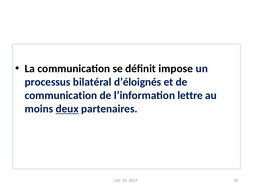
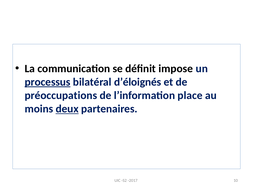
processus underline: none -> present
communication at (61, 96): communication -> préoccupations
lettre: lettre -> place
